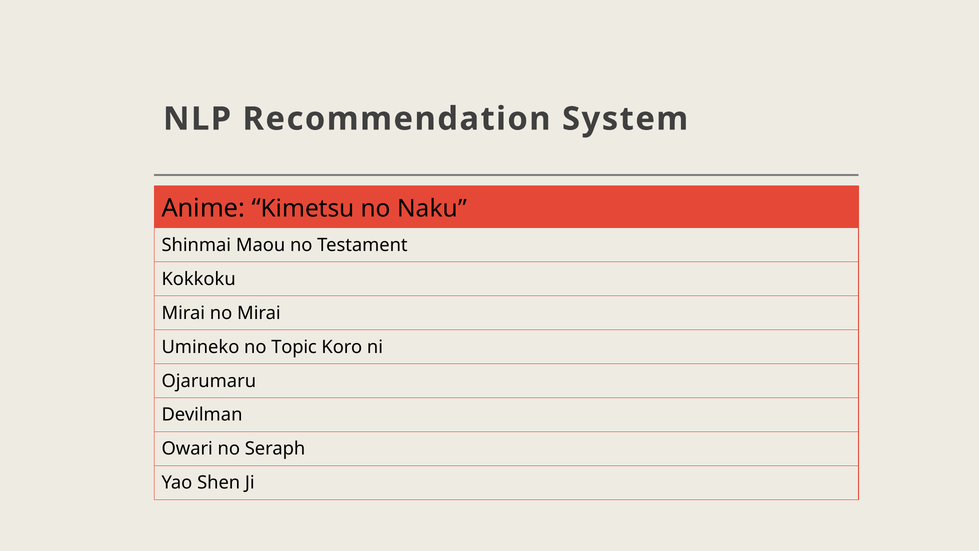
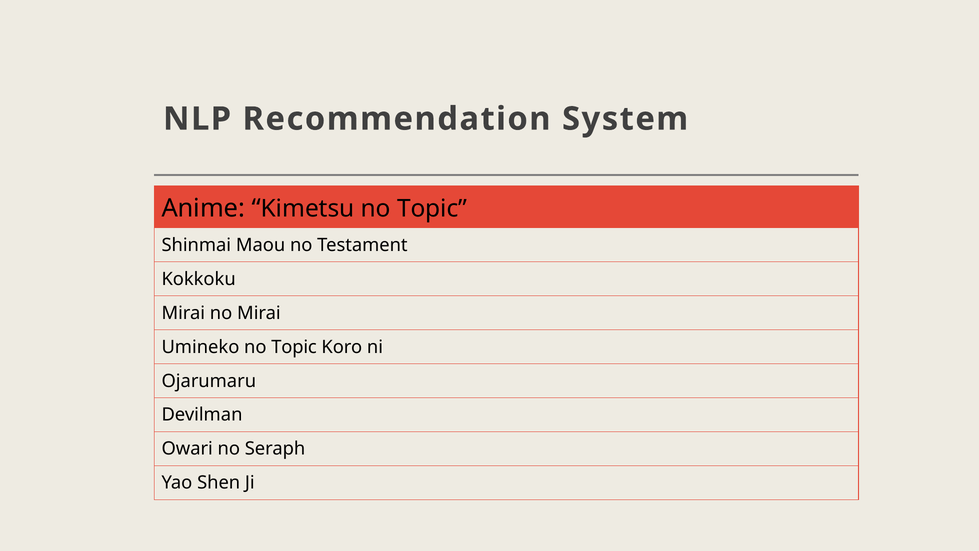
Kimetsu no Naku: Naku -> Topic
